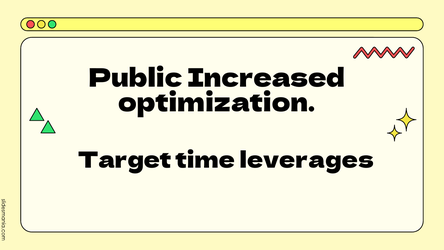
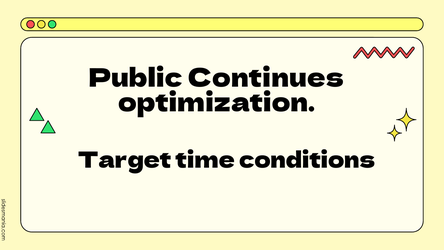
Increased: Increased -> Continues
leverages: leverages -> conditions
